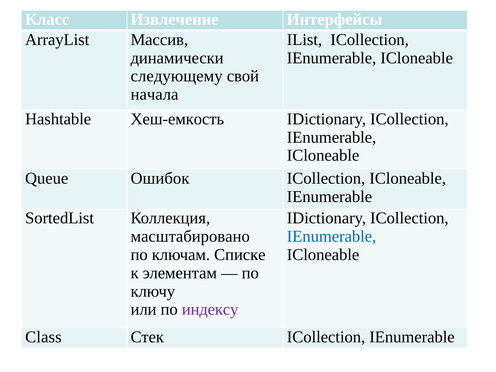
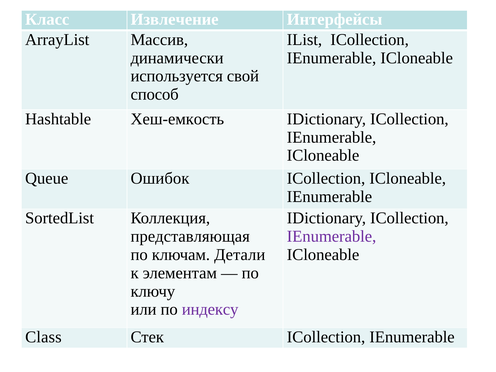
следующему: следующему -> используется
начала: начала -> способ
масштабировано: масштабировано -> представляющая
IEnumerable at (332, 236) colour: blue -> purple
Списке: Списке -> Детали
